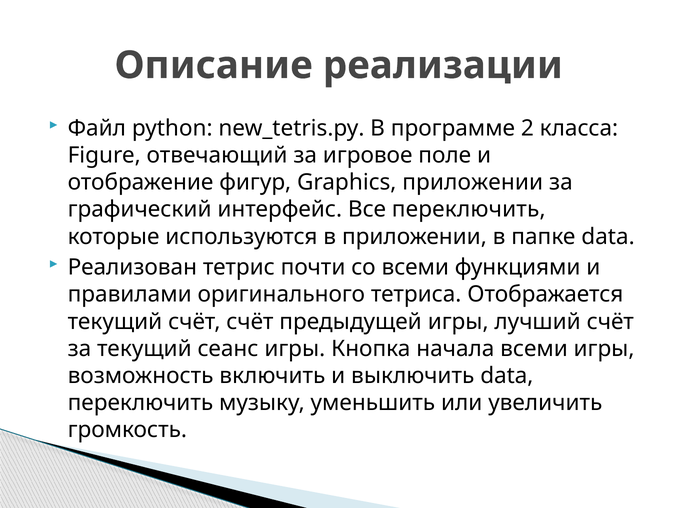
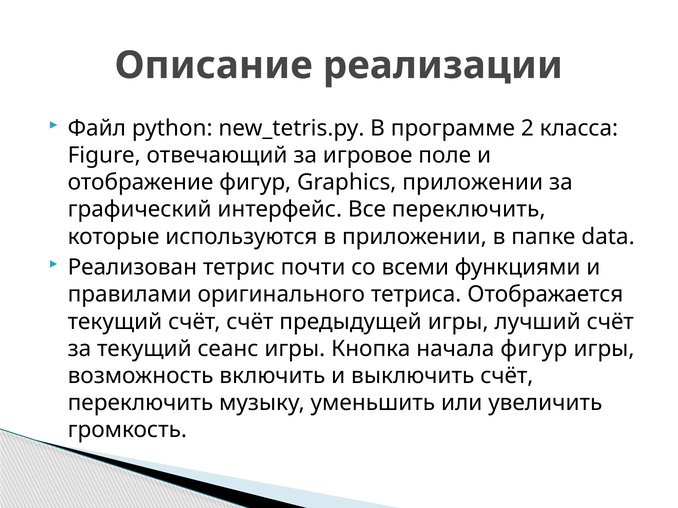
начала всеми: всеми -> фигур
выключить data: data -> счёт
